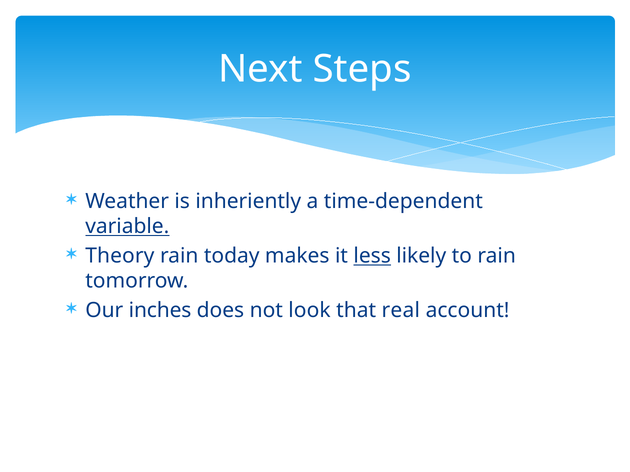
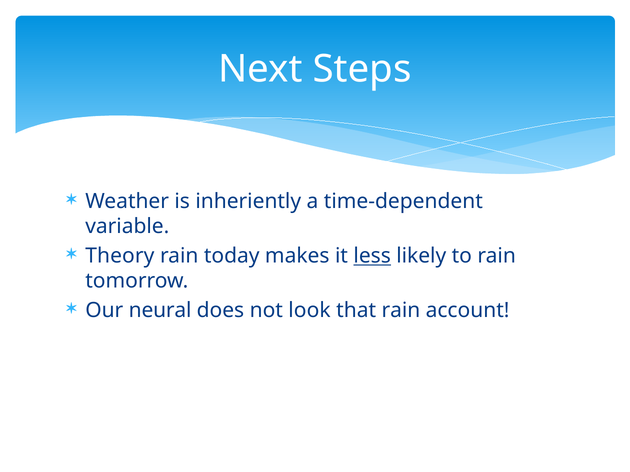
variable underline: present -> none
inches: inches -> neural
that real: real -> rain
